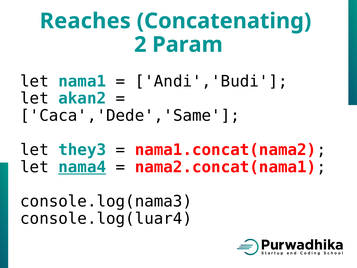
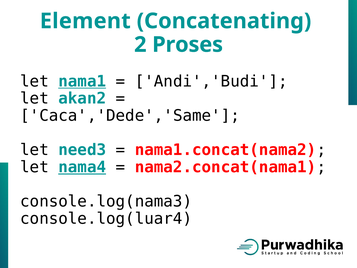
Reaches: Reaches -> Element
Param: Param -> Proses
nama1 underline: none -> present
they3: they3 -> need3
